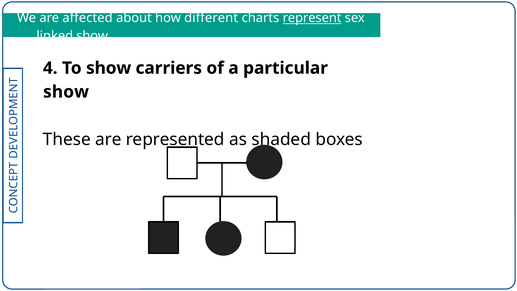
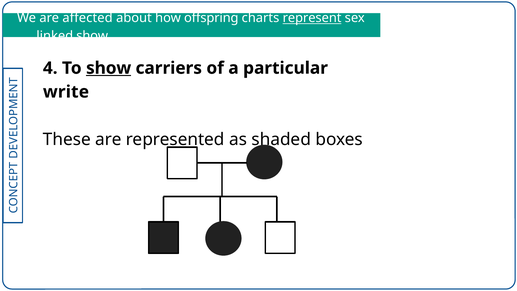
different: different -> offspring
show at (109, 68) underline: none -> present
show at (66, 92): show -> write
